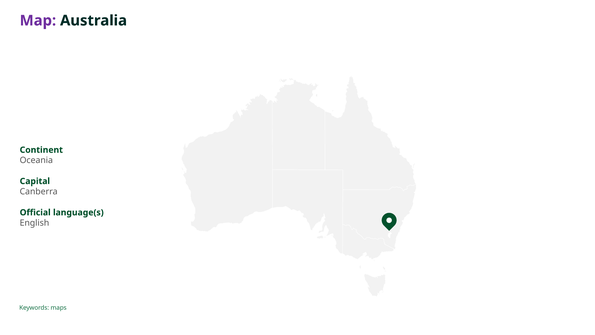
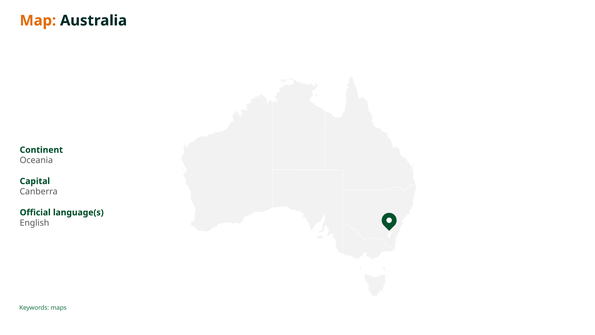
Map colour: purple -> orange
